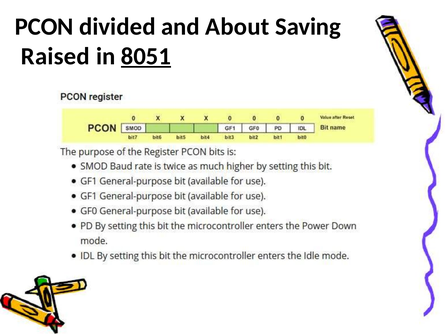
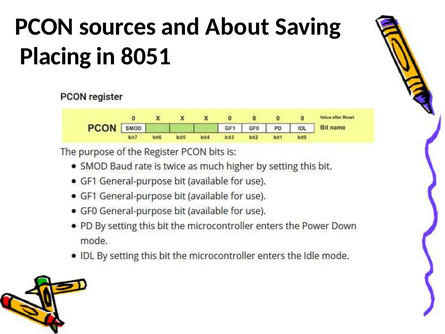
divided: divided -> sources
Raised: Raised -> Placing
8051 underline: present -> none
